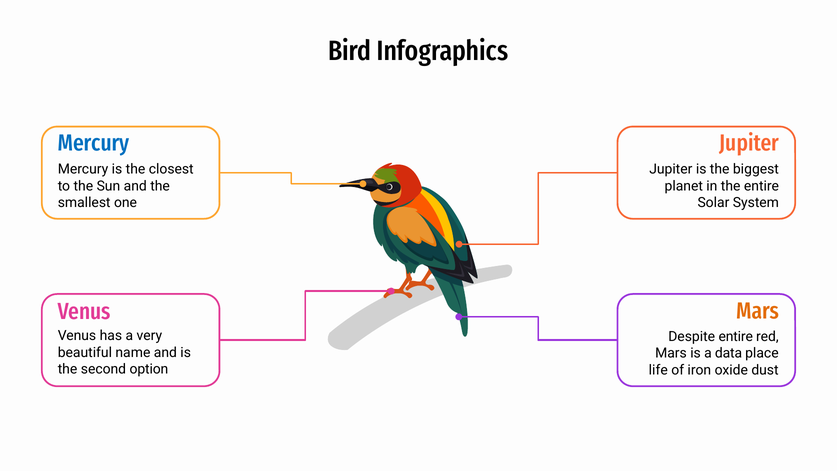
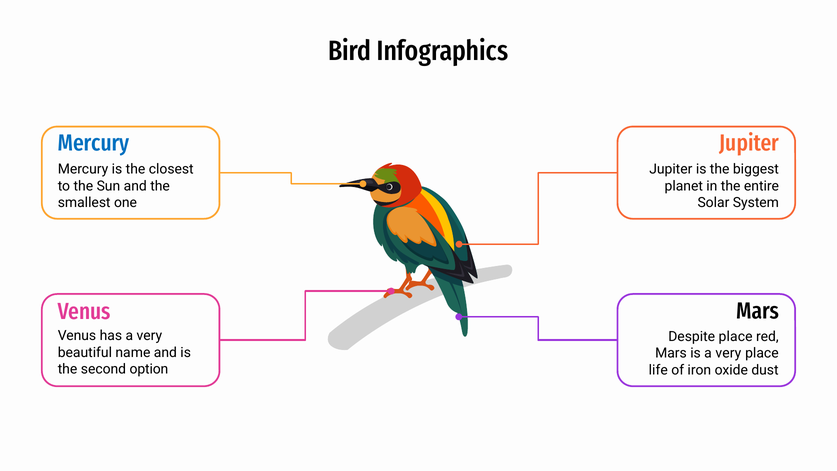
Mars at (758, 311) colour: orange -> black
Despite entire: entire -> place
is a data: data -> very
